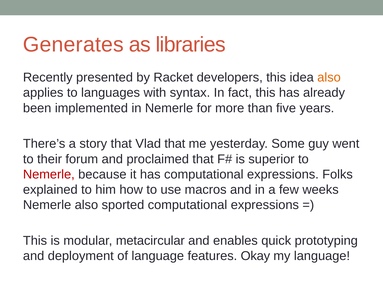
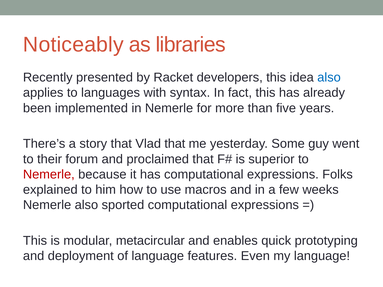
Generates: Generates -> Noticeably
also at (329, 77) colour: orange -> blue
Okay: Okay -> Even
